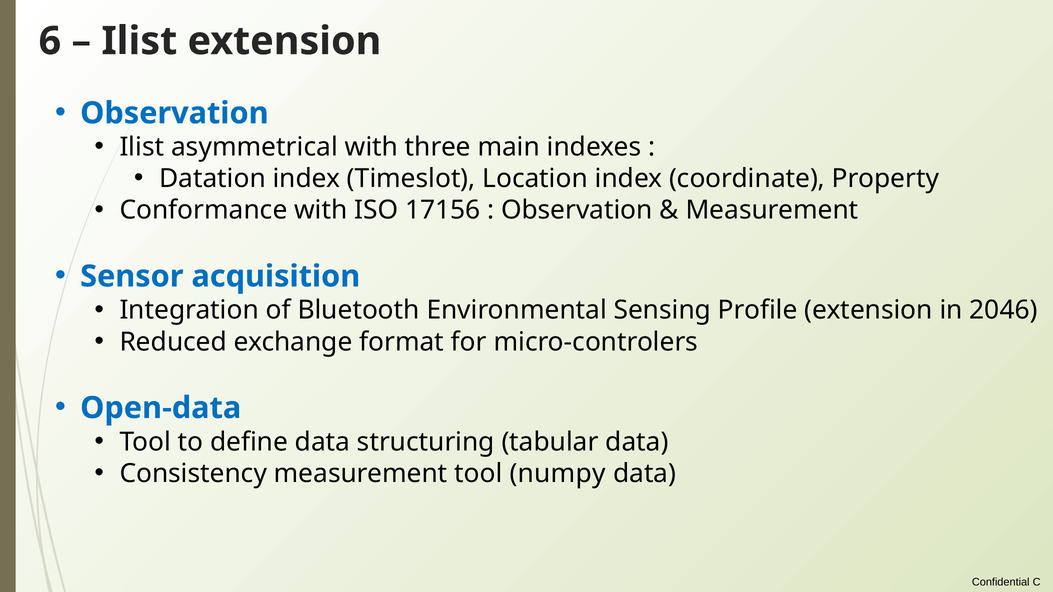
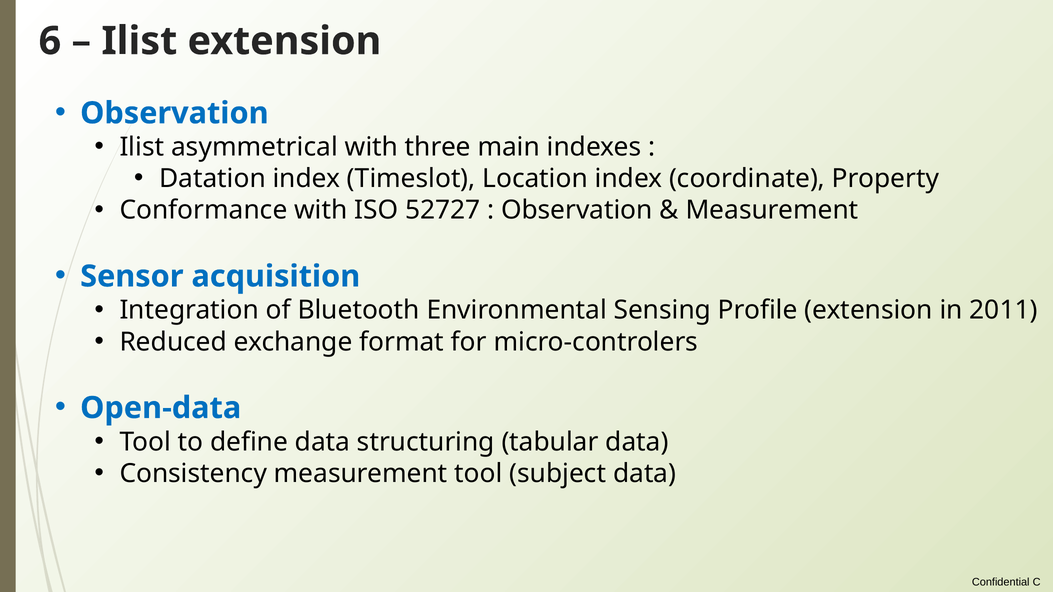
17156: 17156 -> 52727
2046: 2046 -> 2011
numpy: numpy -> subject
